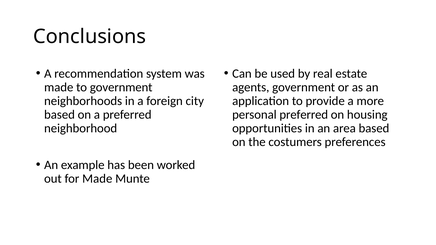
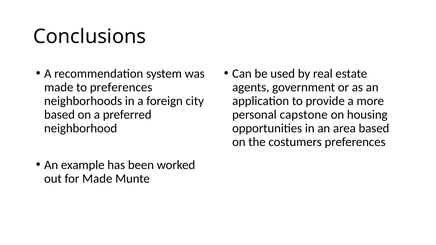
to government: government -> preferences
personal preferred: preferred -> capstone
